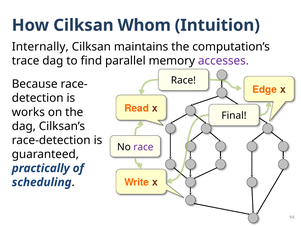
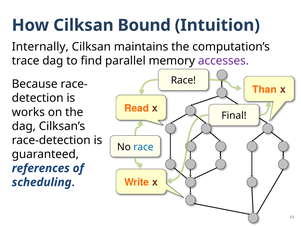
Whom: Whom -> Bound
Edge: Edge -> Than
race at (143, 147) colour: purple -> blue
practically: practically -> references
